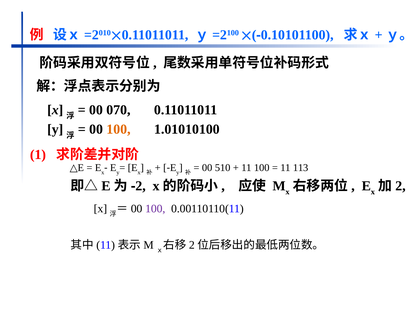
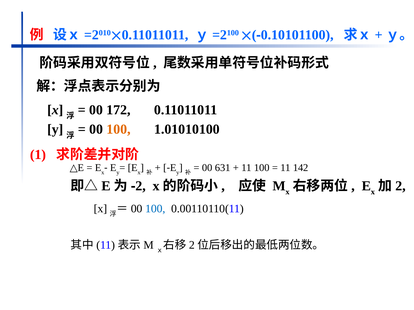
070: 070 -> 172
510: 510 -> 631
113: 113 -> 142
100 at (155, 209) colour: purple -> blue
